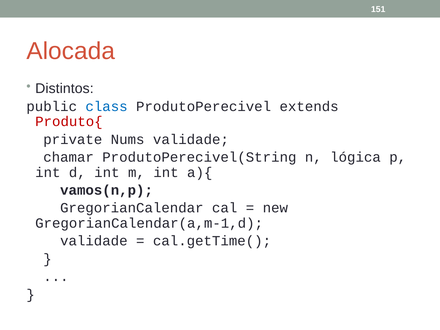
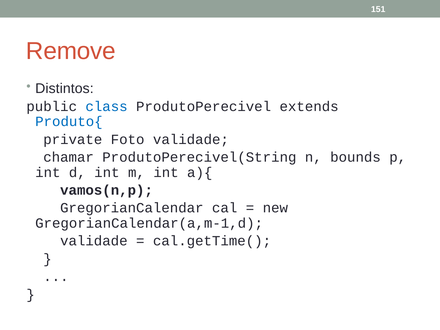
Alocada: Alocada -> Remove
Produto{ colour: red -> blue
Nums: Nums -> Foto
lógica: lógica -> bounds
